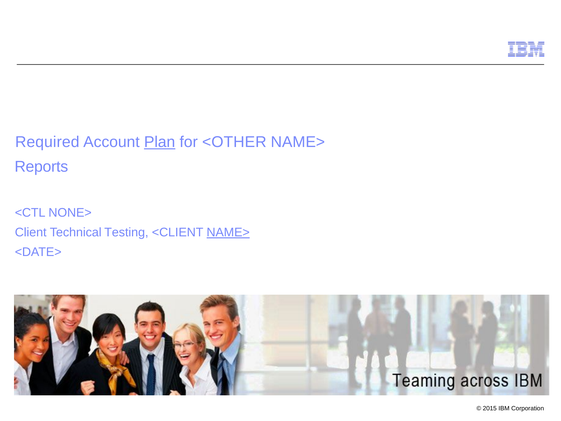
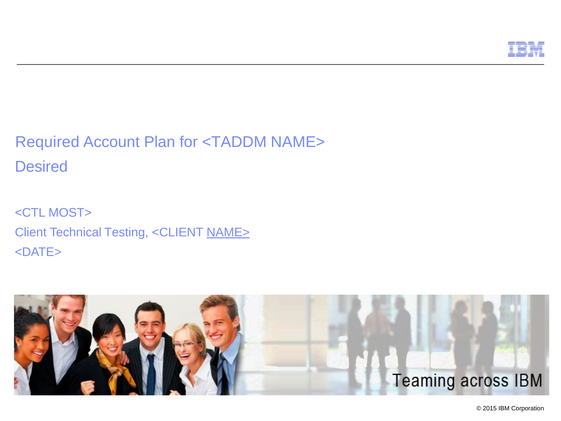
Plan underline: present -> none
<OTHER: <OTHER -> <TADDM
Reports: Reports -> Desired
NONE>: NONE> -> MOST>
